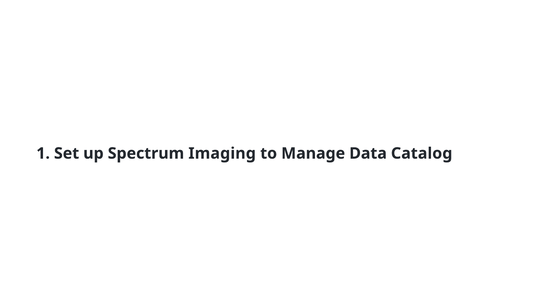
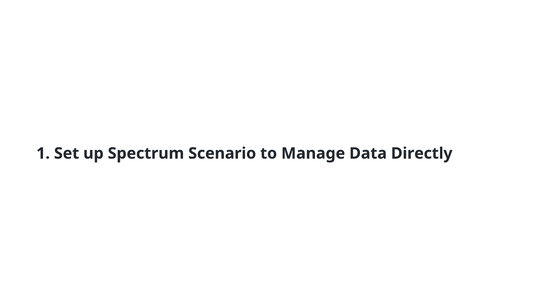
Imaging: Imaging -> Scenario
Catalog: Catalog -> Directly
